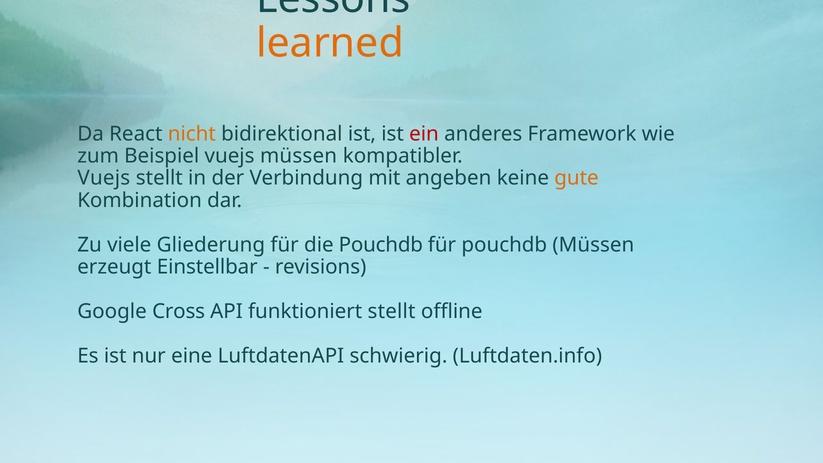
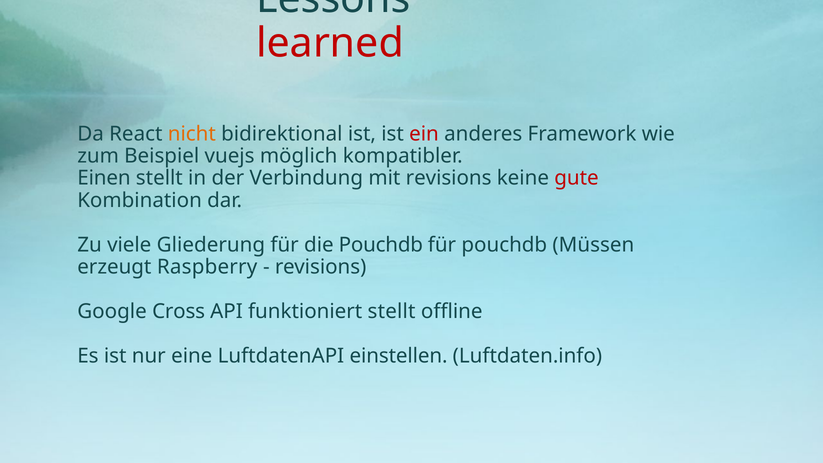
learned colour: orange -> red
vuejs müssen: müssen -> möglich
Vuejs at (104, 178): Vuejs -> Einen
mit angeben: angeben -> revisions
gute colour: orange -> red
Einstellbar: Einstellbar -> Raspberry
schwierig: schwierig -> einstellen
